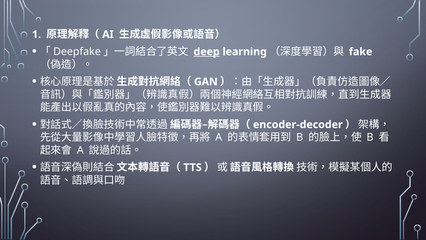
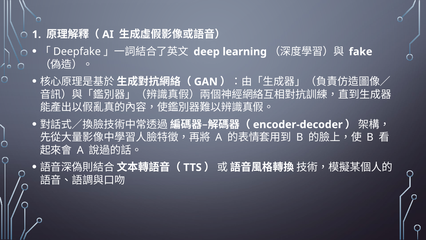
deep underline: present -> none
